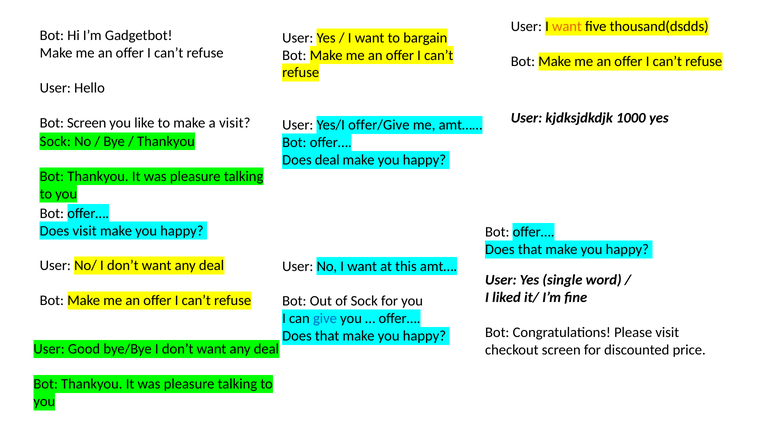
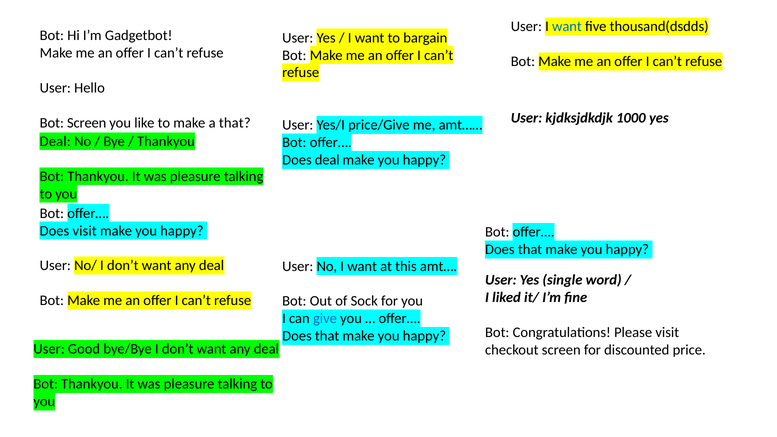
want at (567, 27) colour: orange -> blue
a visit: visit -> that
offer/Give: offer/Give -> price/Give
Sock at (55, 141): Sock -> Deal
